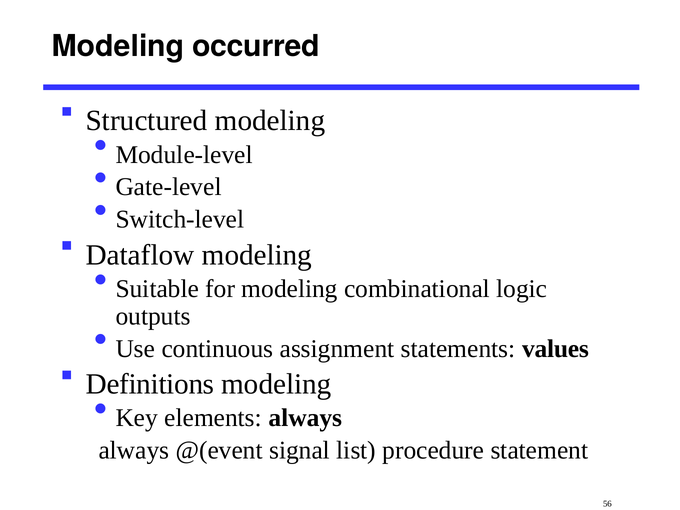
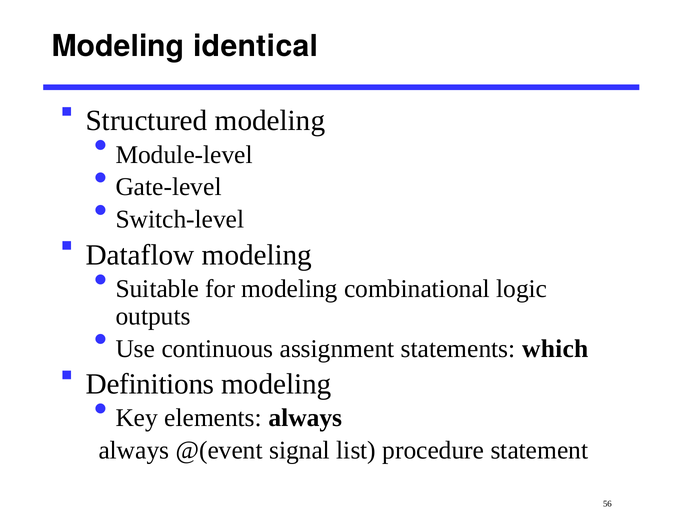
occurred: occurred -> identical
values: values -> which
